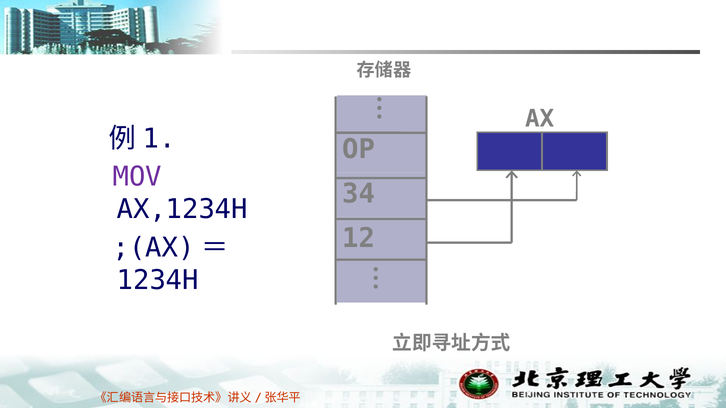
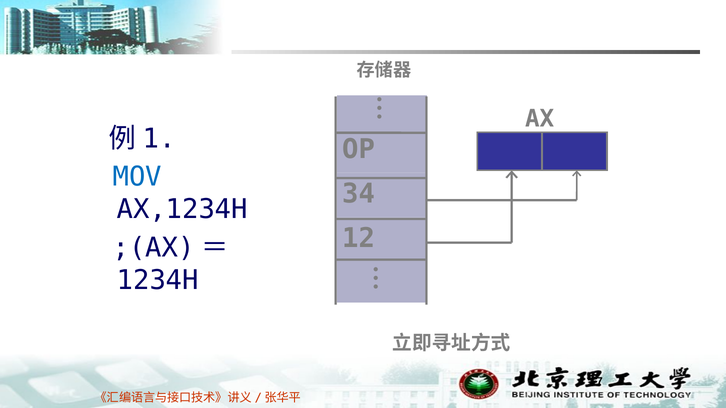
MOV colour: purple -> blue
